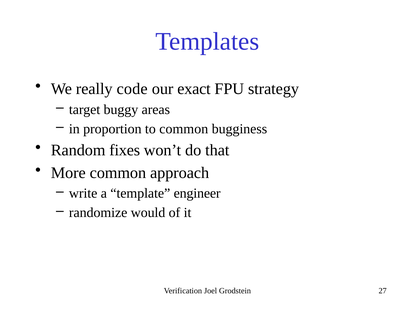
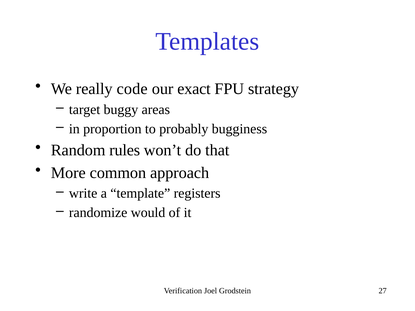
to common: common -> probably
fixes: fixes -> rules
engineer: engineer -> registers
